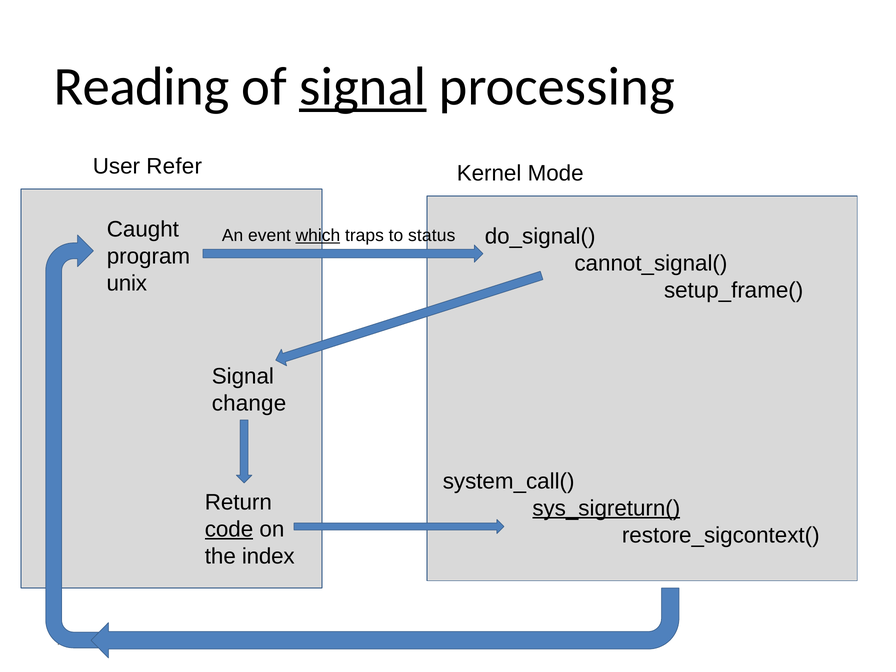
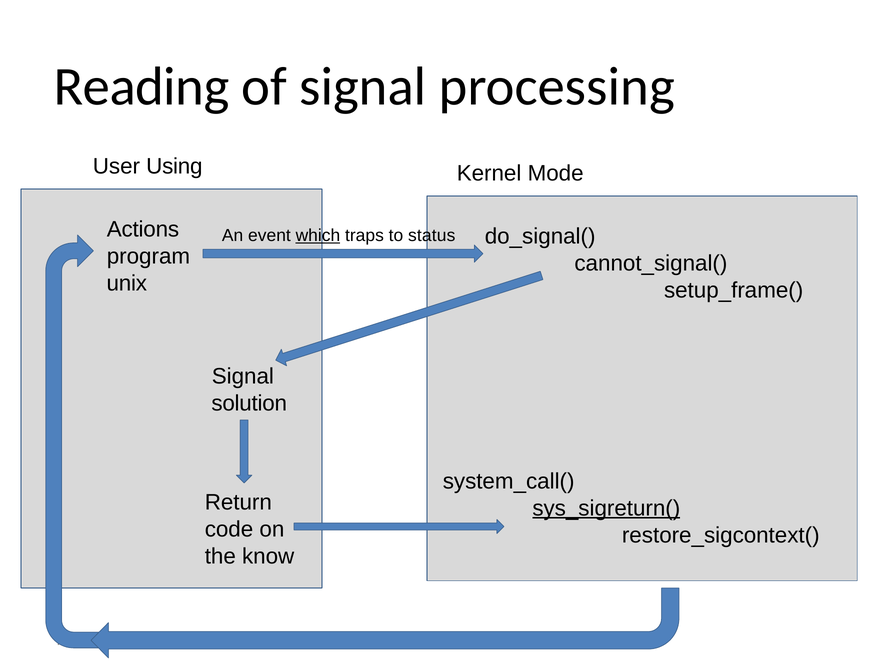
signal at (363, 87) underline: present -> none
Refer: Refer -> Using
Caught: Caught -> Actions
change: change -> solution
code underline: present -> none
index: index -> know
